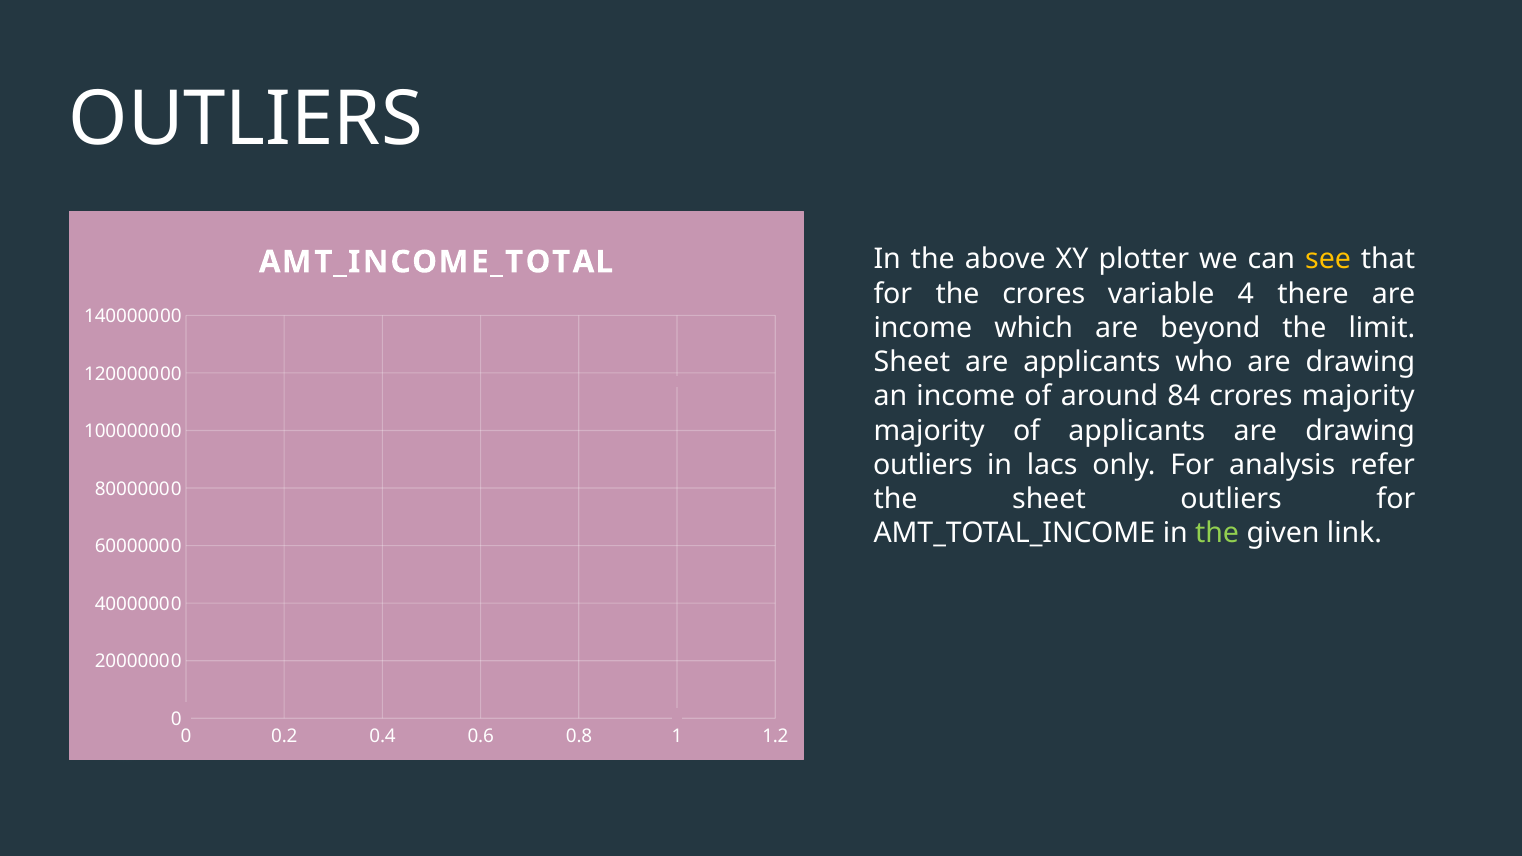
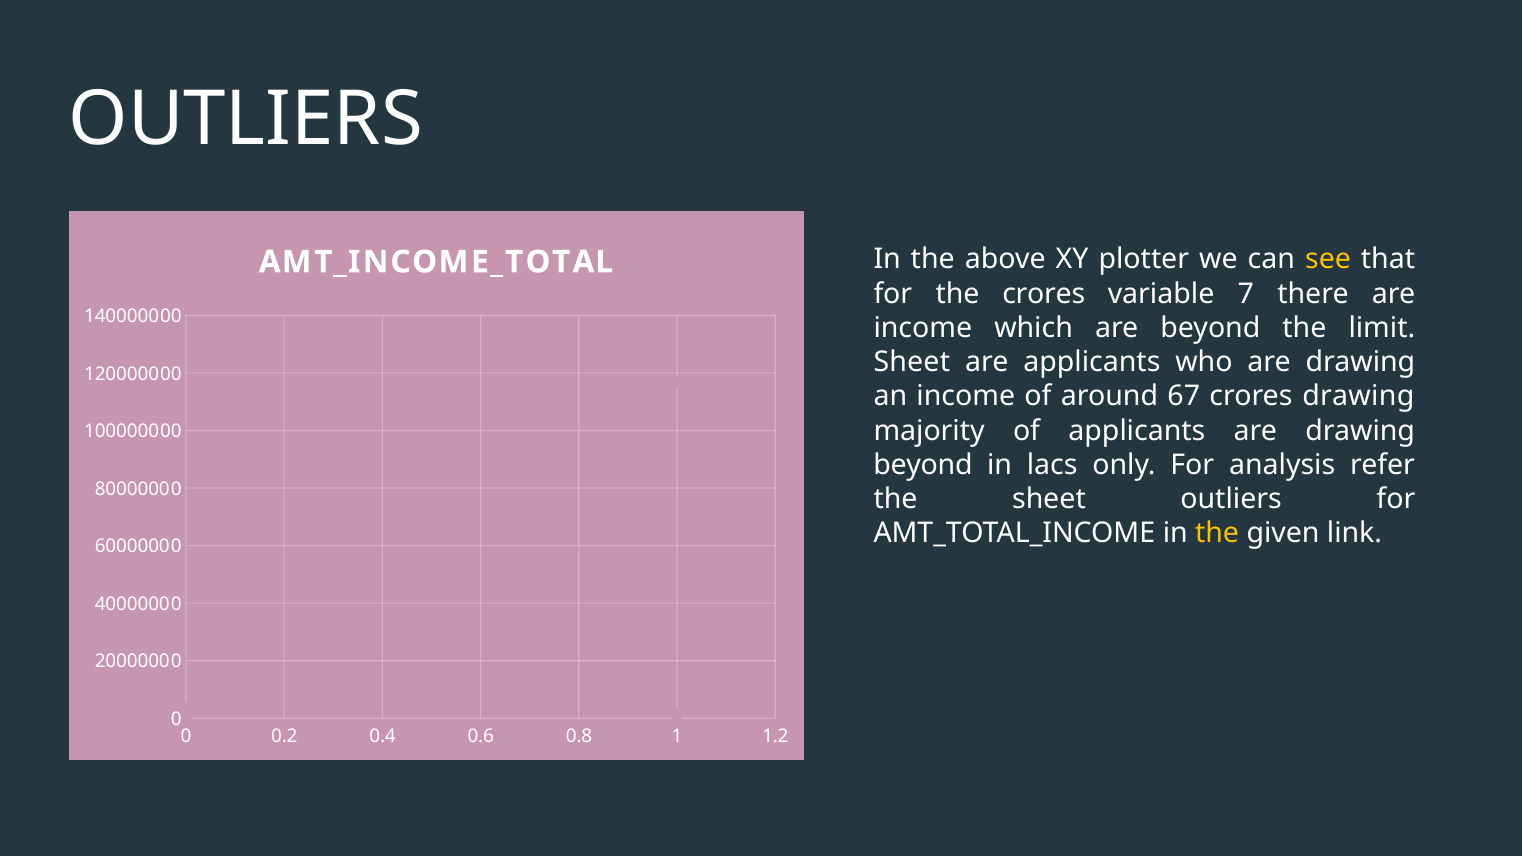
4: 4 -> 7
84: 84 -> 67
crores majority: majority -> drawing
outliers at (923, 465): outliers -> beyond
the at (1217, 534) colour: light green -> yellow
